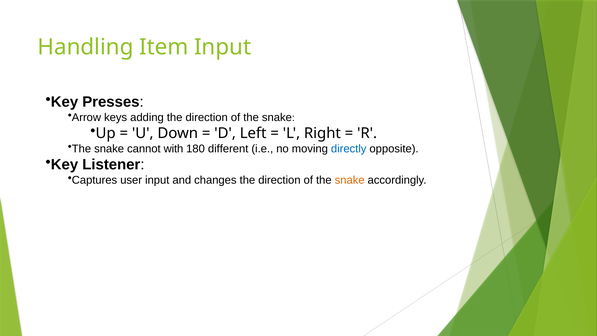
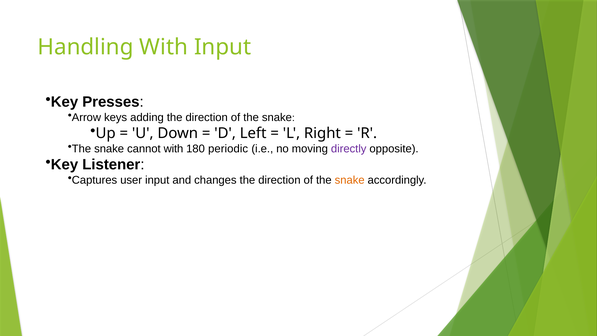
Handling Item: Item -> With
different: different -> periodic
directly colour: blue -> purple
